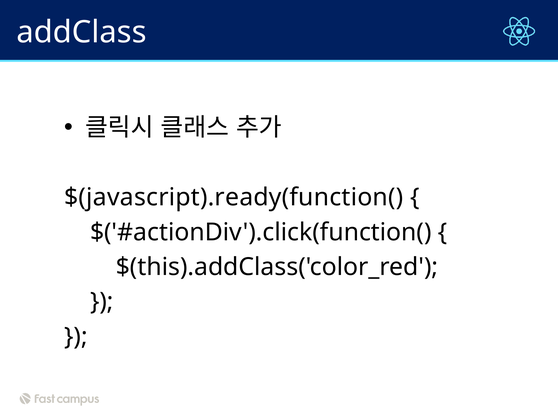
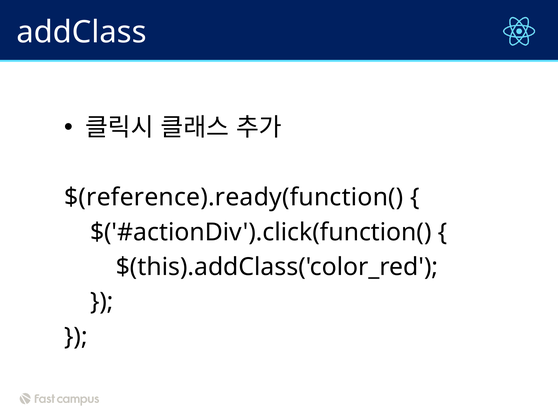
$(javascript).ready(function(: $(javascript).ready(function( -> $(reference).ready(function(
